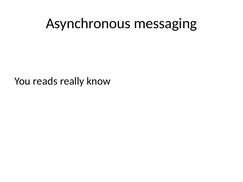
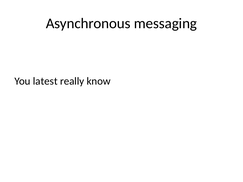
reads: reads -> latest
